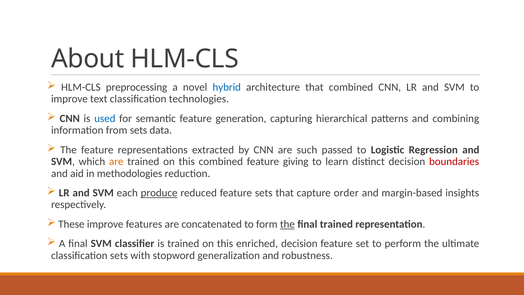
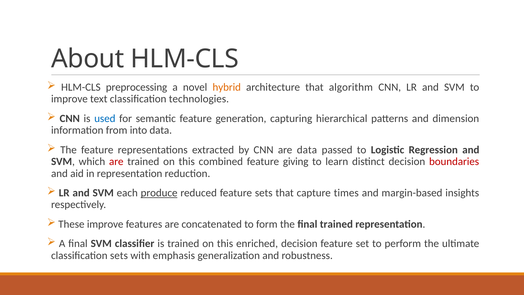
hybrid colour: blue -> orange
that combined: combined -> algorithm
combining: combining -> dimension
from sets: sets -> into
are such: such -> data
are at (116, 161) colour: orange -> red
in methodologies: methodologies -> representation
order: order -> times
the at (287, 224) underline: present -> none
stopword: stopword -> emphasis
